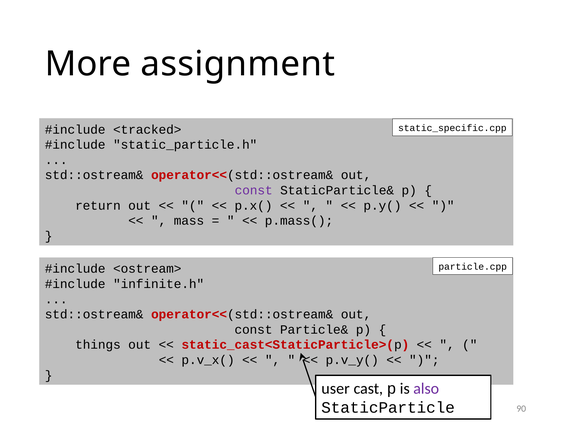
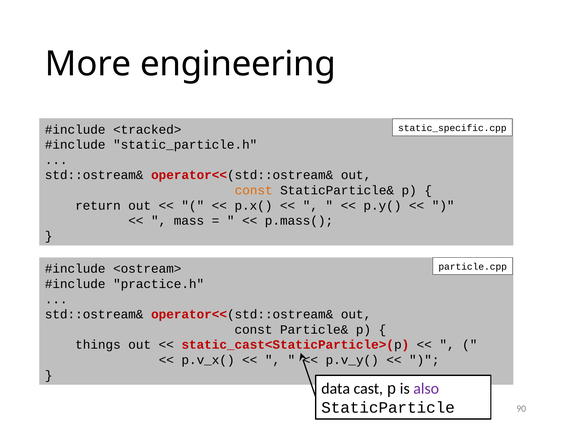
assignment: assignment -> engineering
const at (254, 190) colour: purple -> orange
infinite.h: infinite.h -> practice.h
user: user -> data
